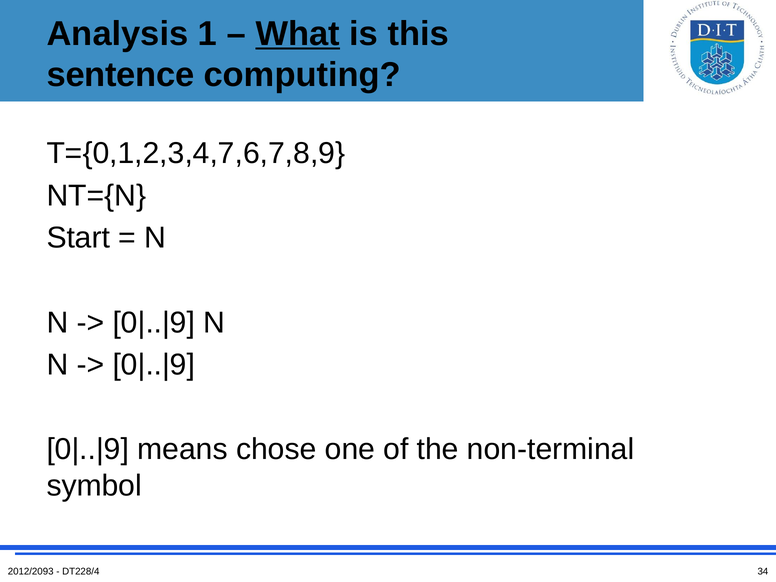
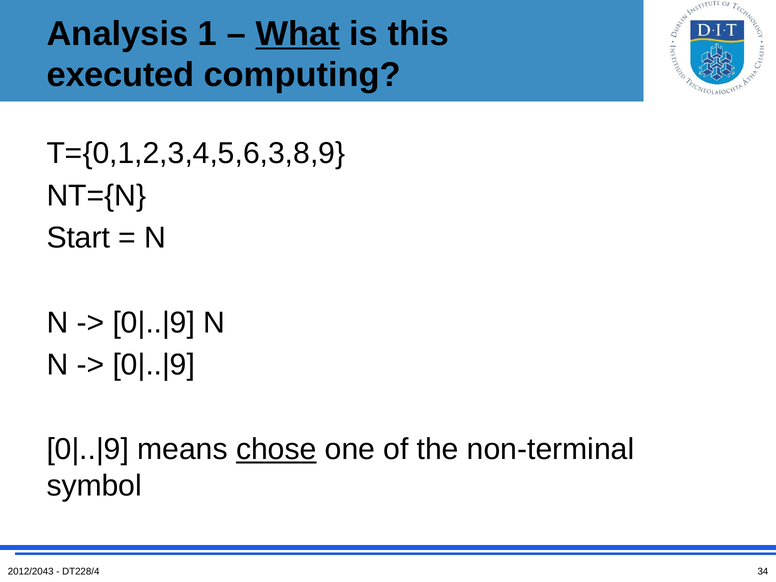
sentence: sentence -> executed
T={0,1,2,3,4,7,6,7,8,9: T={0,1,2,3,4,7,6,7,8,9 -> T={0,1,2,3,4,5,6,3,8,9
chose underline: none -> present
2012/2093: 2012/2093 -> 2012/2043
